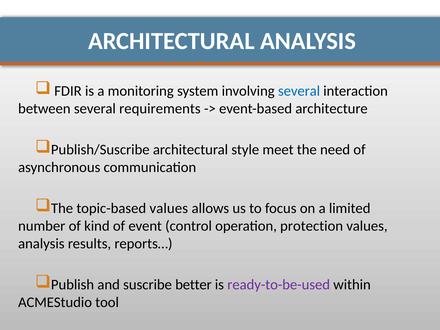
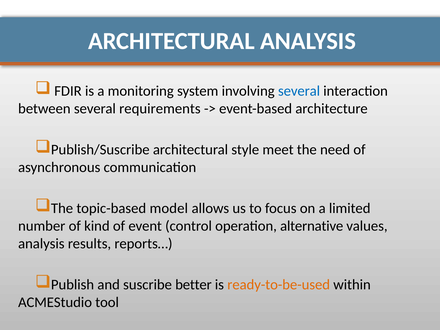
topic-based values: values -> model
protection: protection -> alternative
ready-to-be-used colour: purple -> orange
